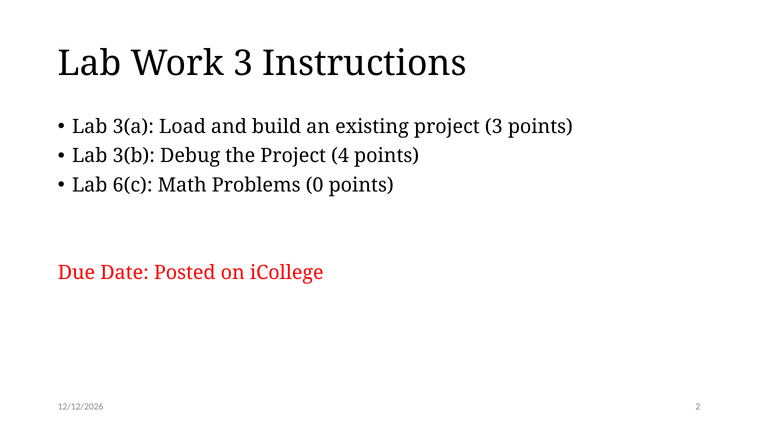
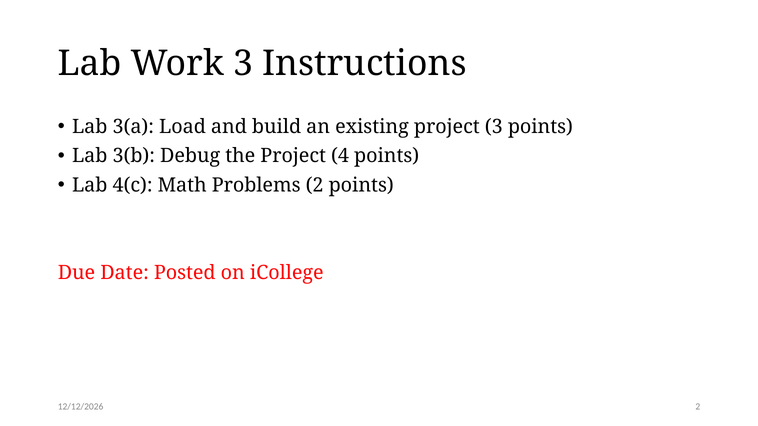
6(c: 6(c -> 4(c
Problems 0: 0 -> 2
